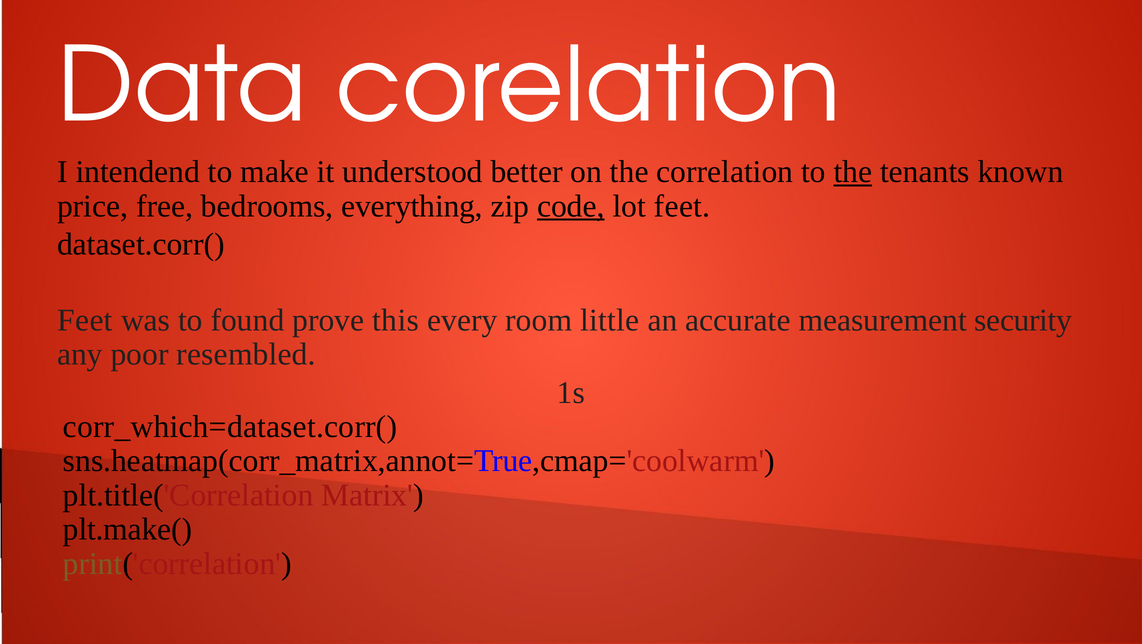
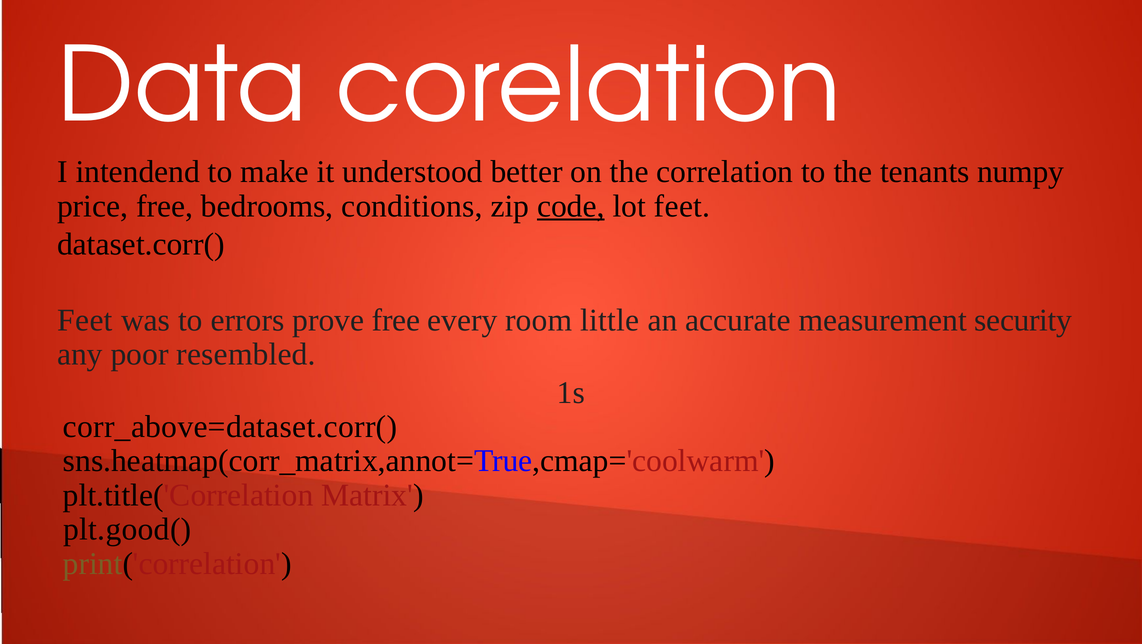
the at (853, 172) underline: present -> none
known: known -> numpy
everything: everything -> conditions
found: found -> errors
prove this: this -> free
corr_which=dataset.corr(: corr_which=dataset.corr( -> corr_above=dataset.corr(
plt.make(: plt.make( -> plt.good(
